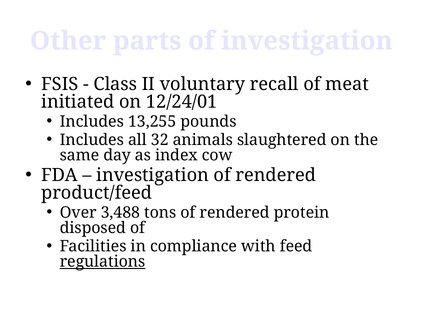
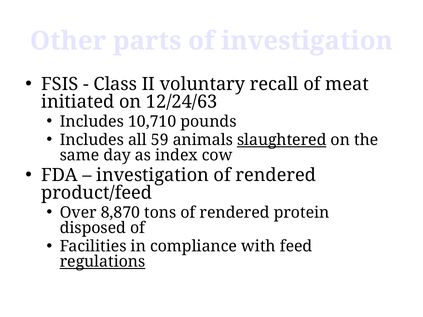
12/24/01: 12/24/01 -> 12/24/63
13,255: 13,255 -> 10,710
32: 32 -> 59
slaughtered underline: none -> present
3,488: 3,488 -> 8,870
